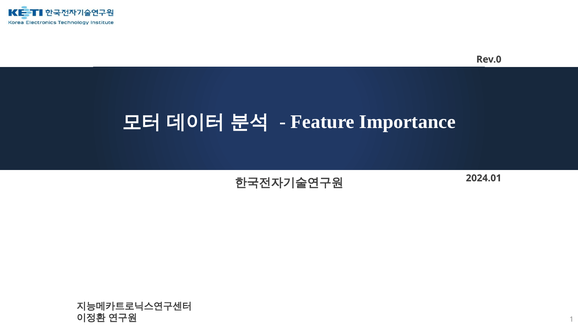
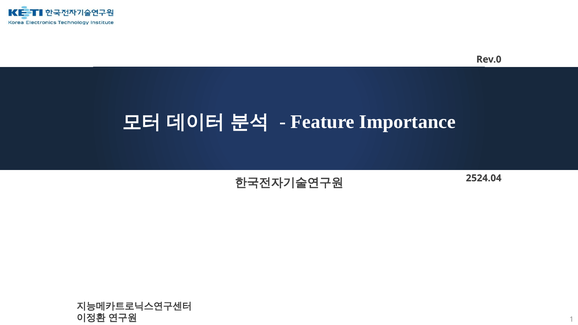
2024.01: 2024.01 -> 2524.04
